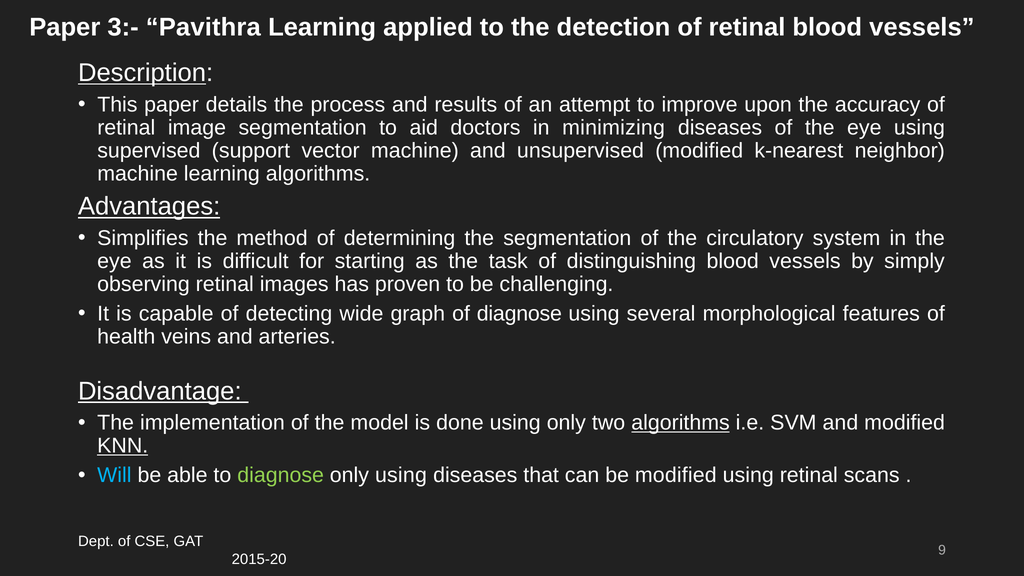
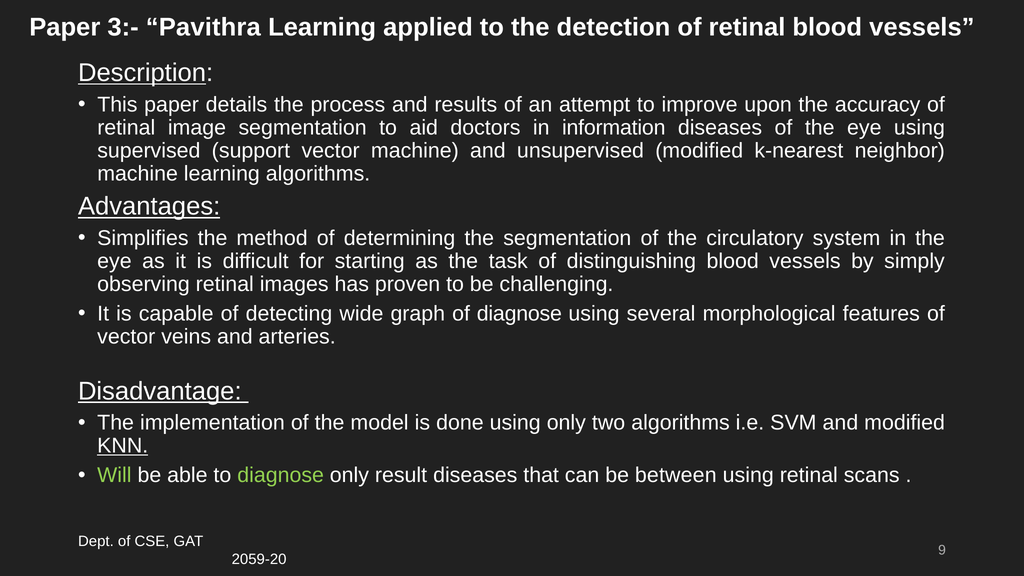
minimizing: minimizing -> information
health at (126, 337): health -> vector
algorithms at (681, 423) underline: present -> none
Will colour: light blue -> light green
only using: using -> result
be modified: modified -> between
2015-20: 2015-20 -> 2059-20
